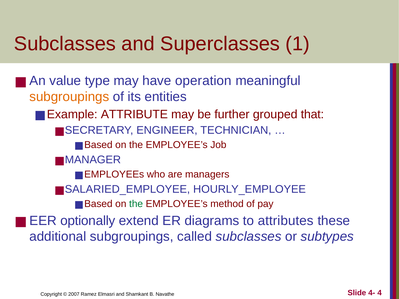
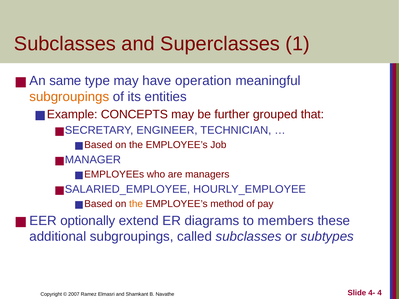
value: value -> same
ATTRIBUTE: ATTRIBUTE -> CONCEPTS
the at (136, 204) colour: green -> orange
attributes: attributes -> members
